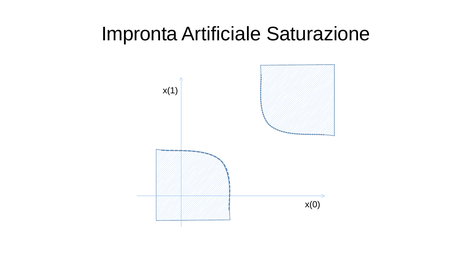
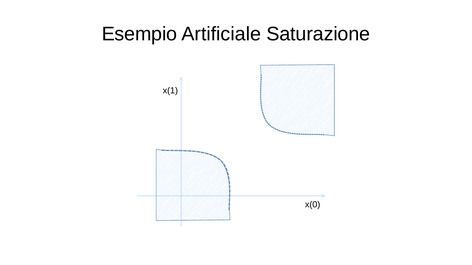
Impronta: Impronta -> Esempio
